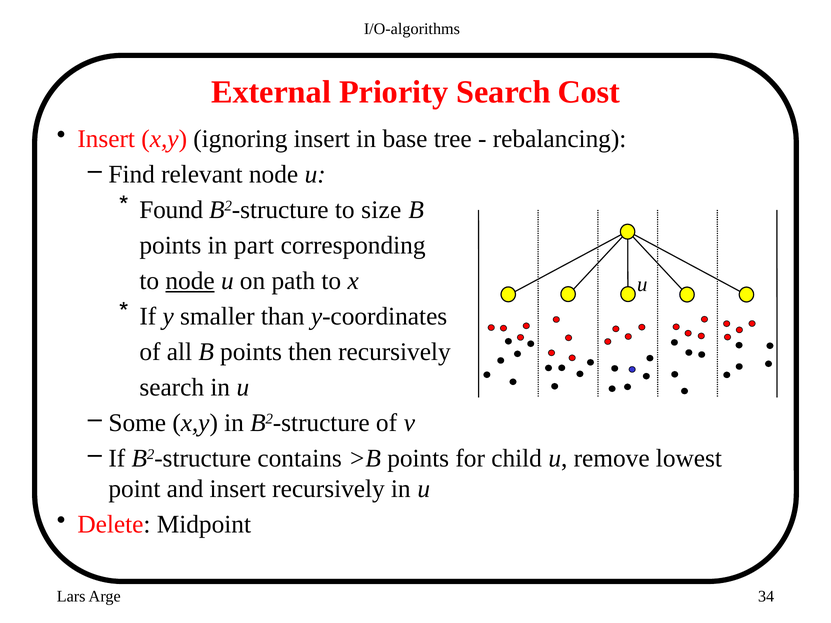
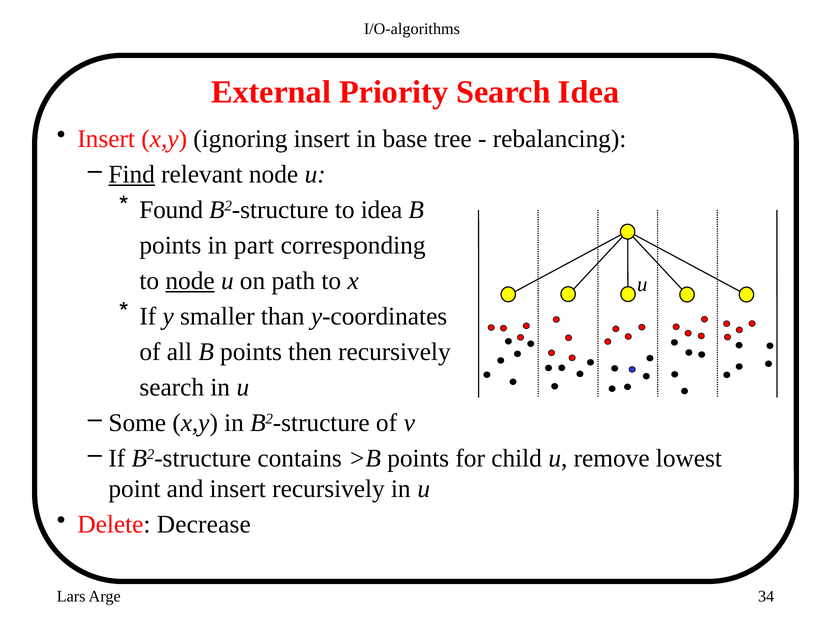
Search Cost: Cost -> Idea
Find underline: none -> present
to size: size -> idea
Midpoint: Midpoint -> Decrease
